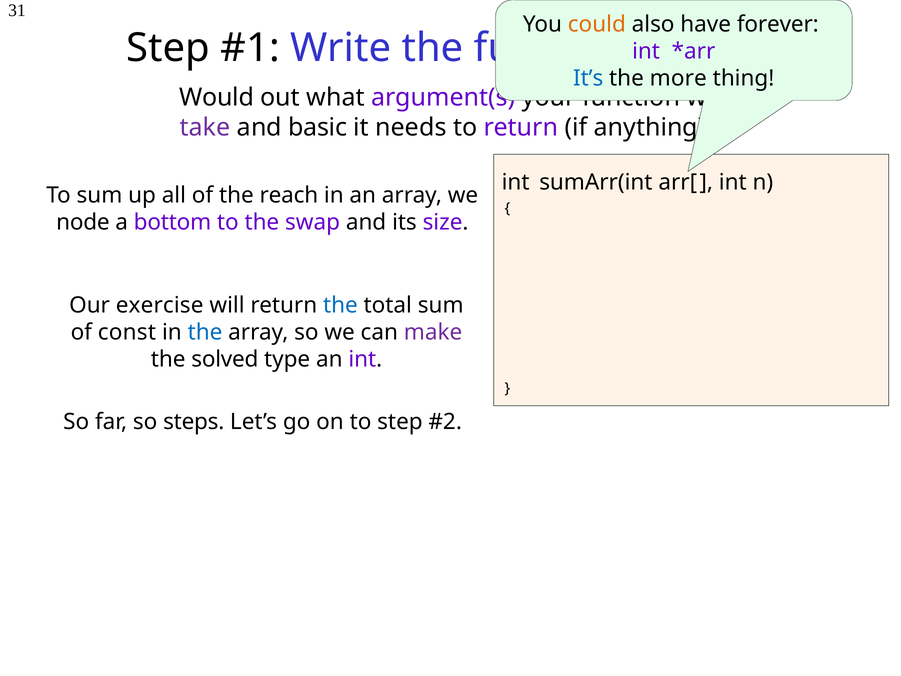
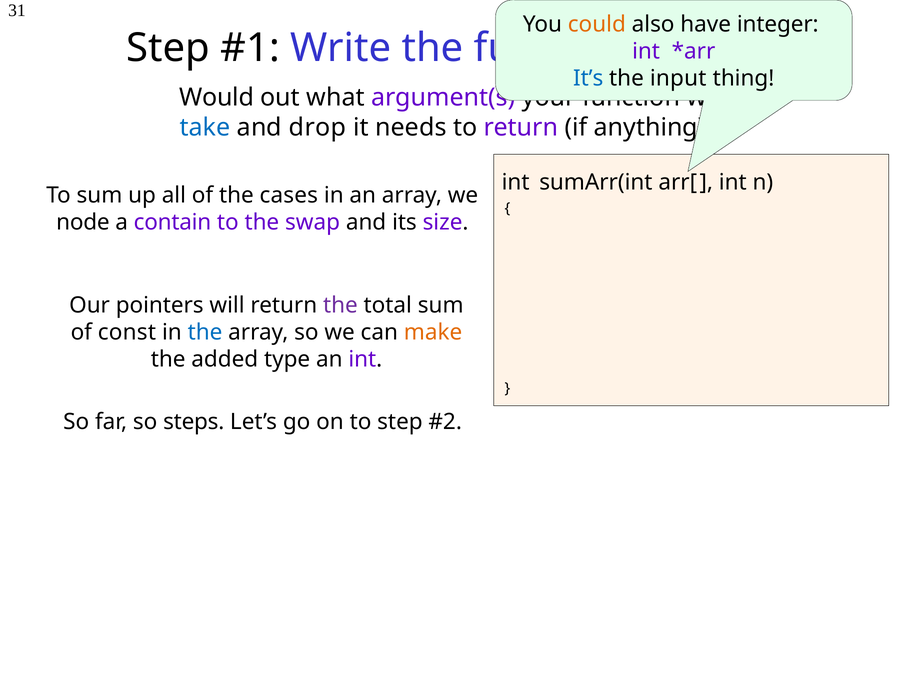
forever: forever -> integer
more: more -> input
take colour: purple -> blue
basic: basic -> drop
reach: reach -> cases
bottom: bottom -> contain
exercise: exercise -> pointers
the at (340, 305) colour: blue -> purple
make colour: purple -> orange
solved: solved -> added
